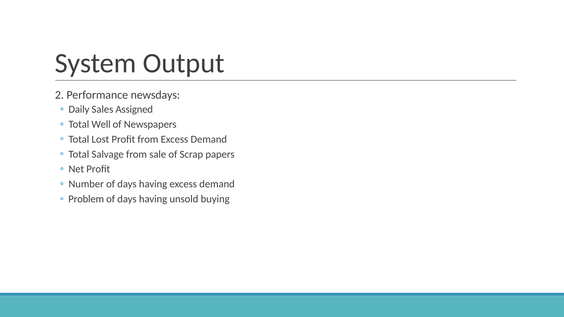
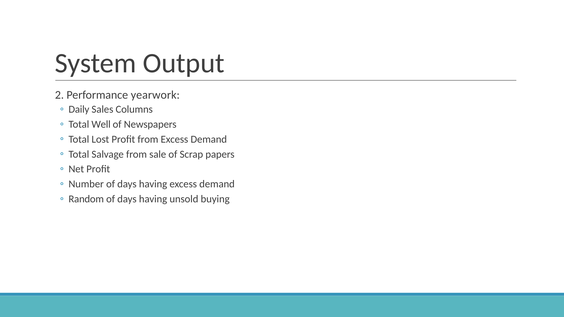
newsdays: newsdays -> yearwork
Assigned: Assigned -> Columns
Problem: Problem -> Random
